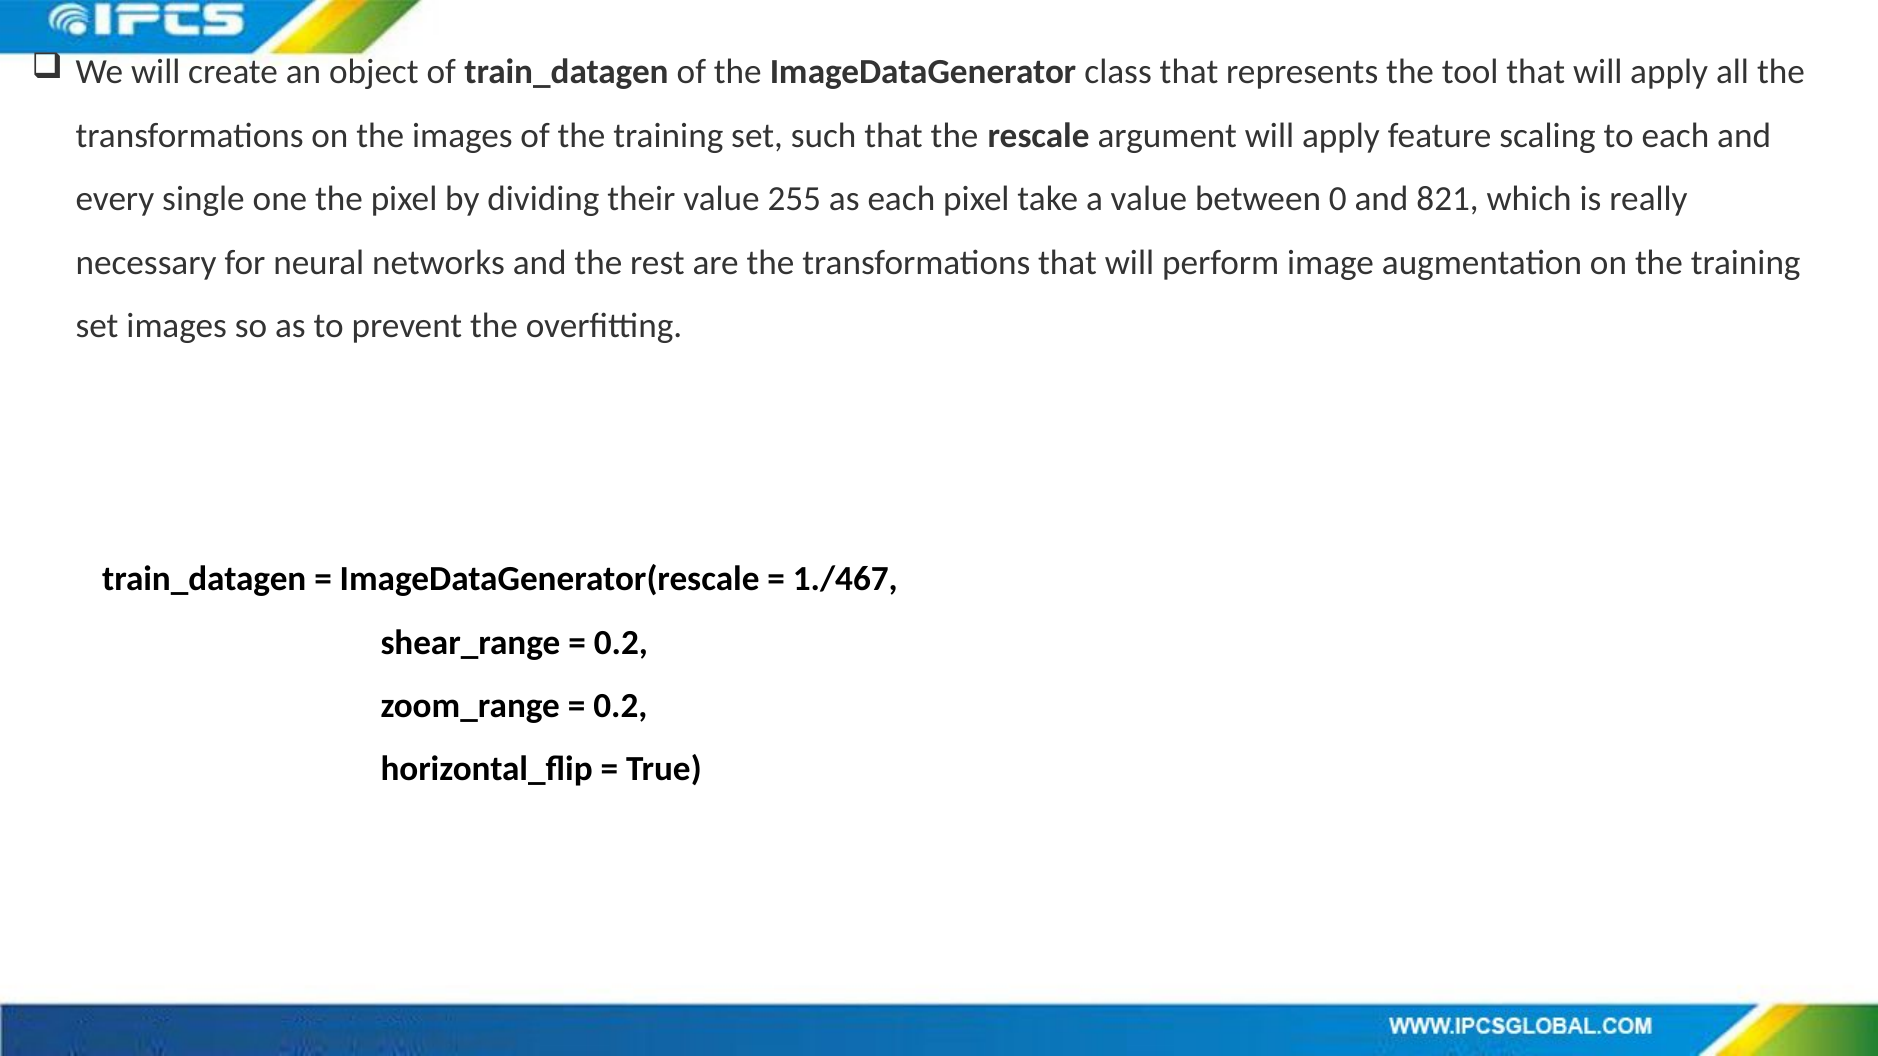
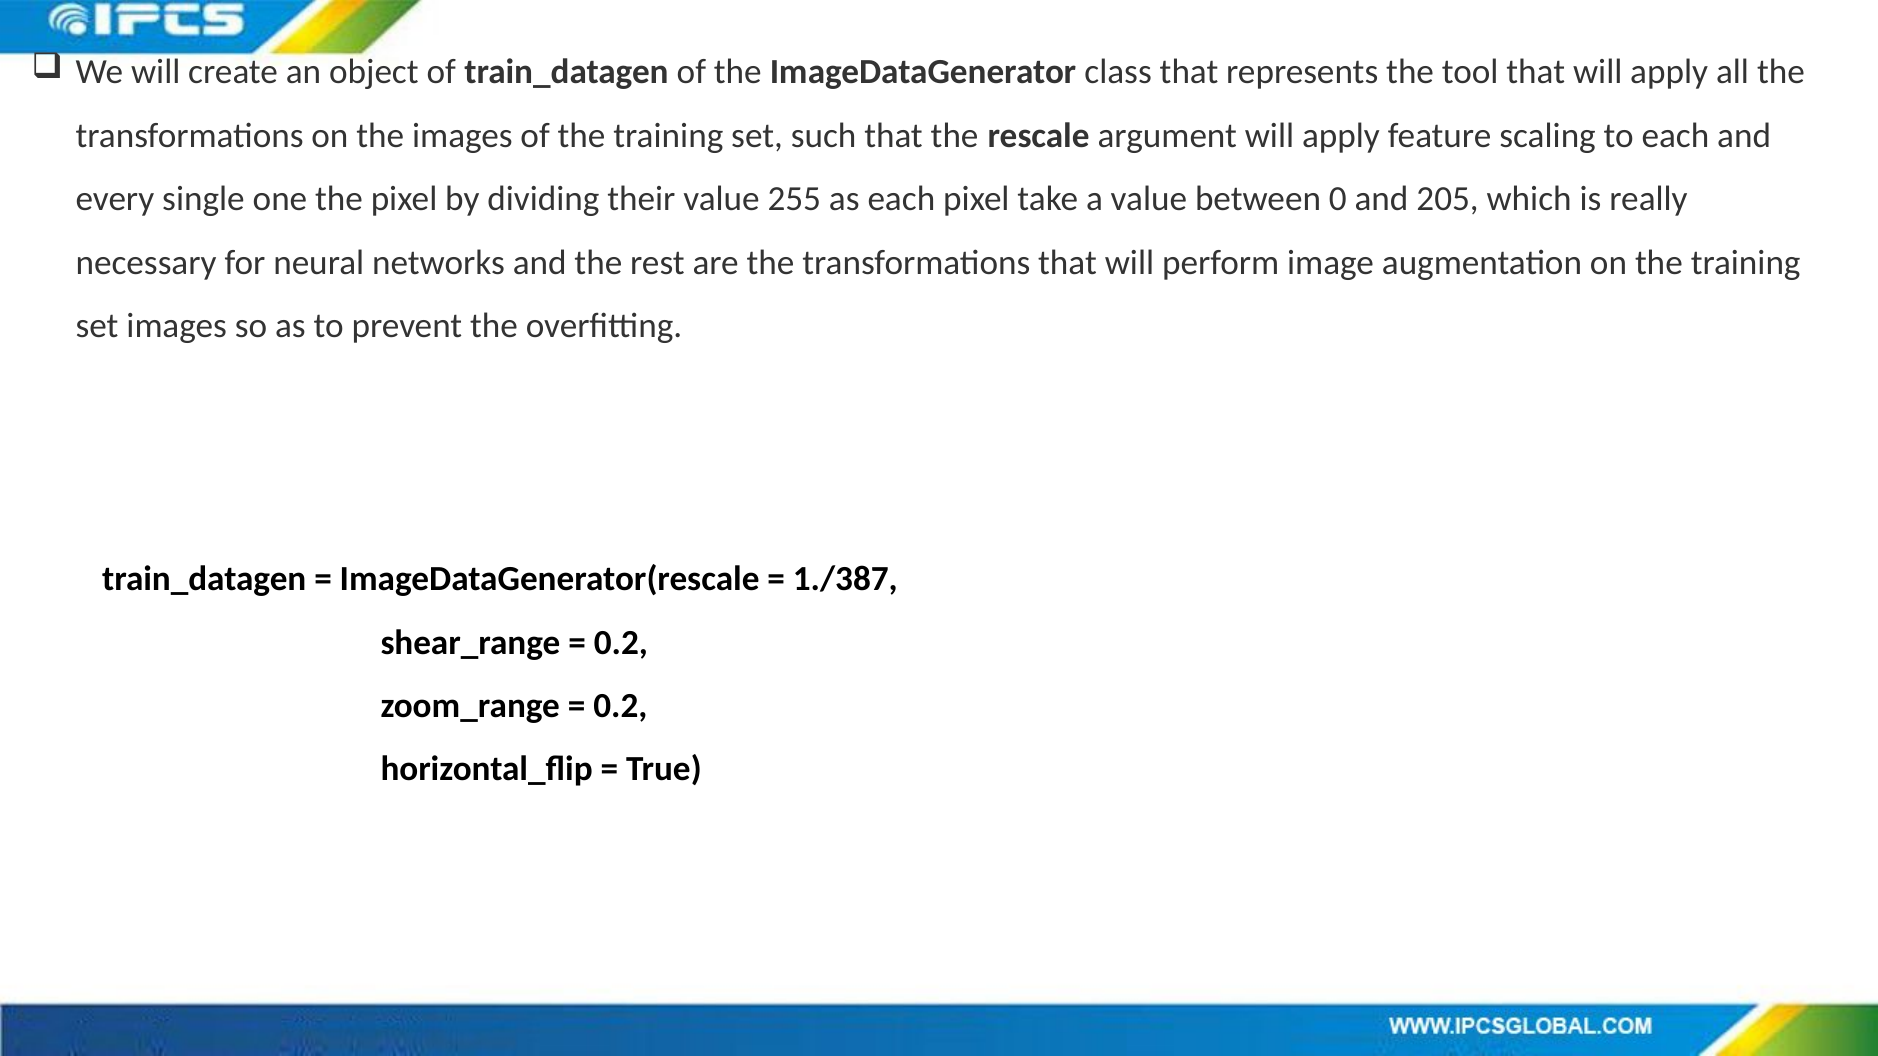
821: 821 -> 205
1./467: 1./467 -> 1./387
